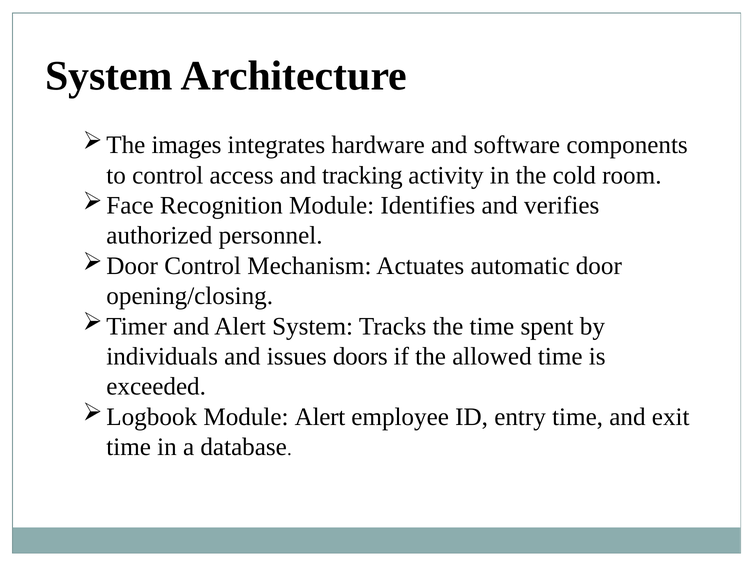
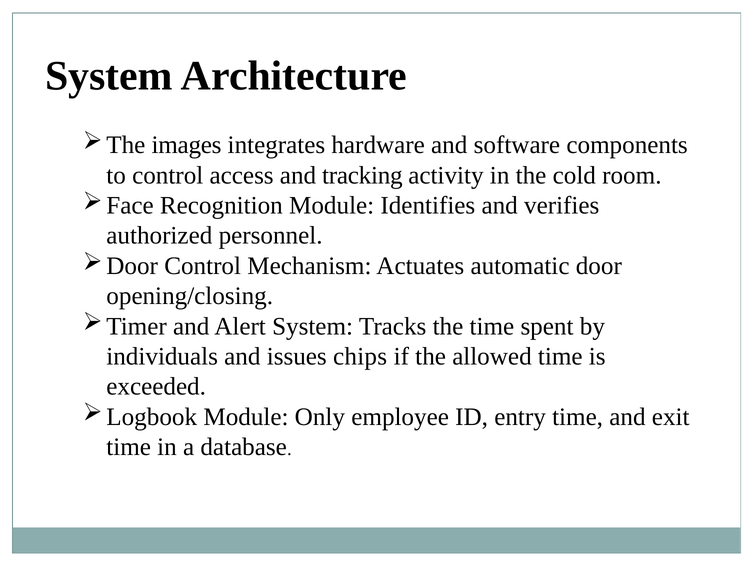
doors: doors -> chips
Module Alert: Alert -> Only
